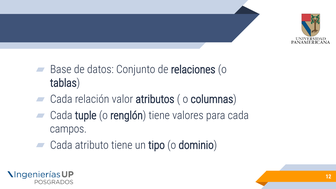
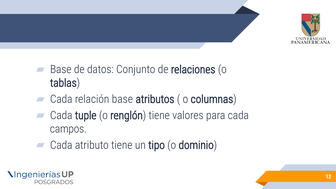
relación valor: valor -> base
